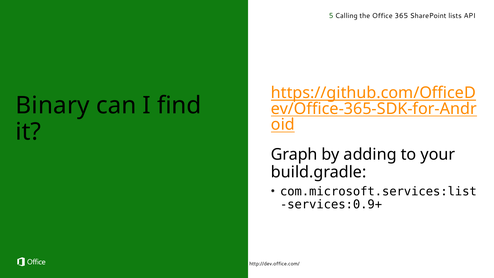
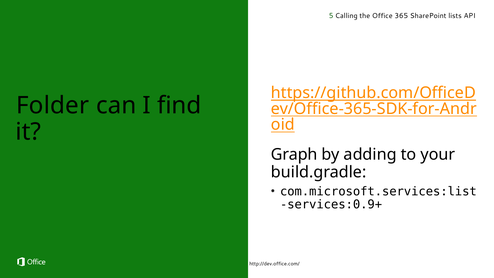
Binary: Binary -> Folder
